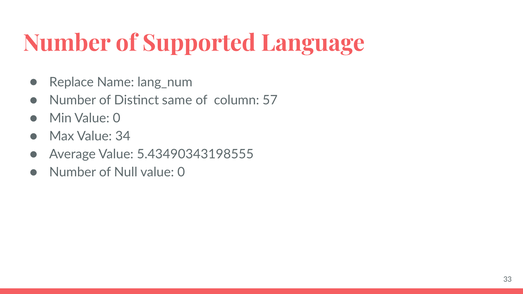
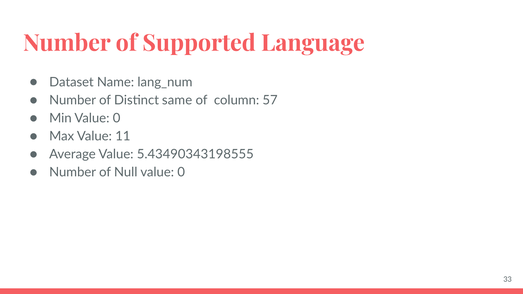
Replace: Replace -> Dataset
34: 34 -> 11
